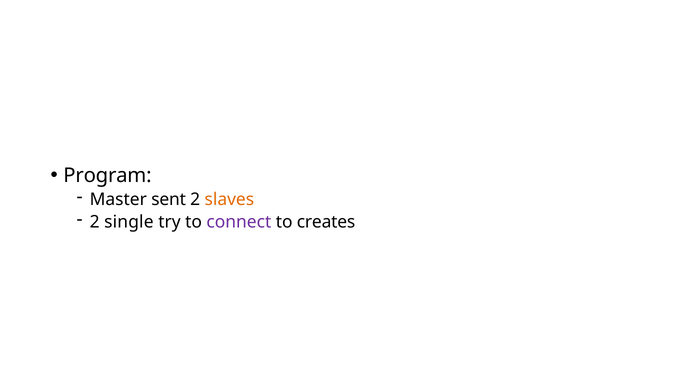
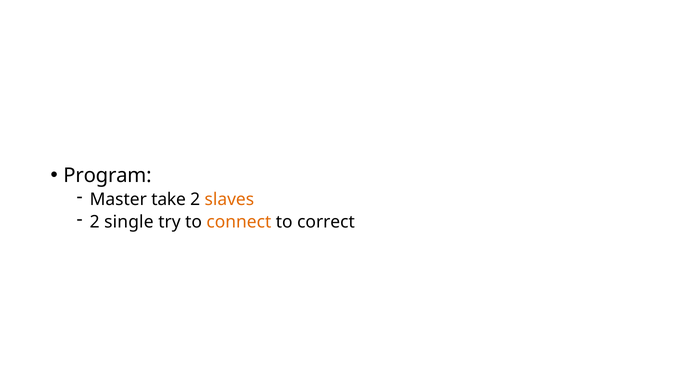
sent: sent -> take
connect colour: purple -> orange
creates: creates -> correct
